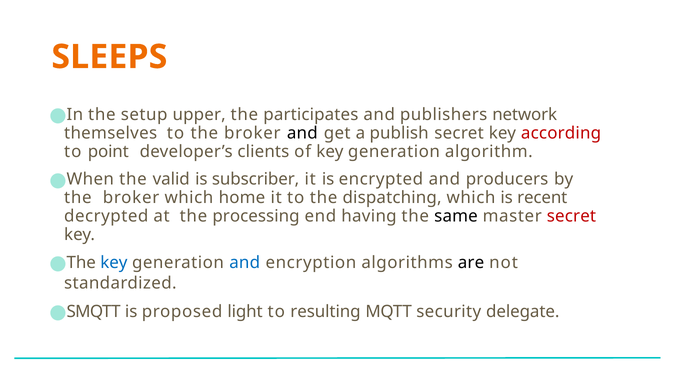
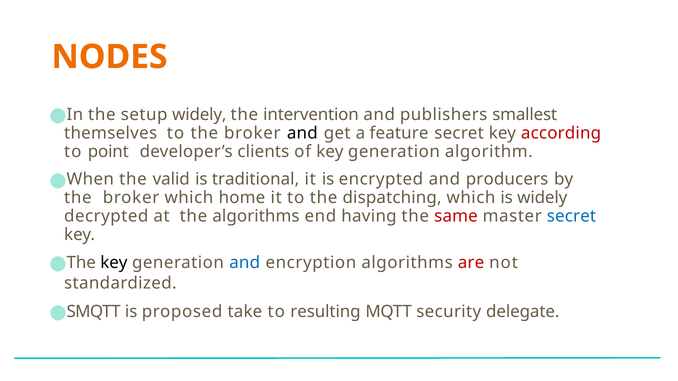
SLEEPS: SLEEPS -> NODES
setup upper: upper -> widely
participates: participates -> intervention
network: network -> smallest
publish: publish -> feature
subscriber: subscriber -> traditional
is recent: recent -> widely
the processing: processing -> algorithms
same colour: black -> red
secret at (571, 217) colour: red -> blue
key at (114, 263) colour: blue -> black
are colour: black -> red
light: light -> take
